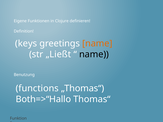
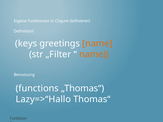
„Ließt: „Ließt -> „Filter
name at (94, 54) colour: black -> orange
Both=>“Hallo: Both=>“Hallo -> Lazy=>“Hallo
